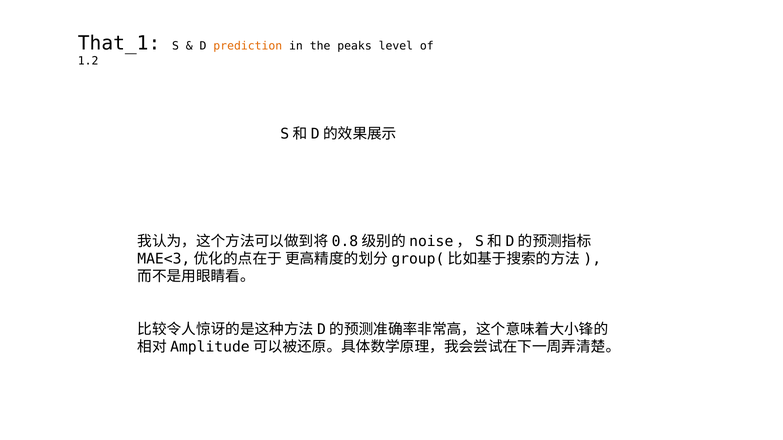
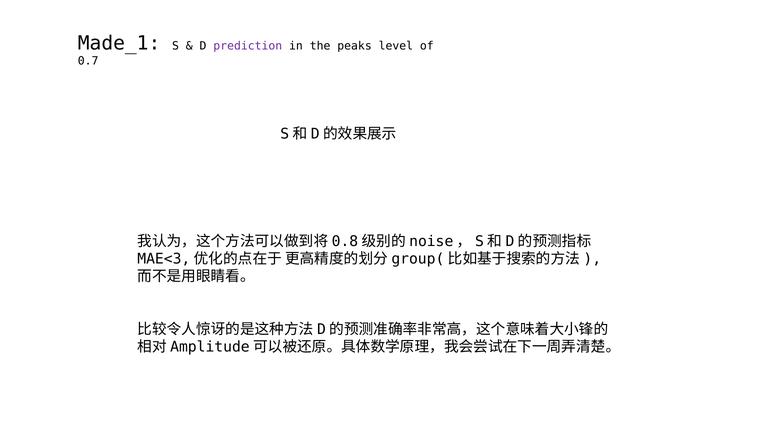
That_1: That_1 -> Made_1
prediction colour: orange -> purple
1.2: 1.2 -> 0.7
